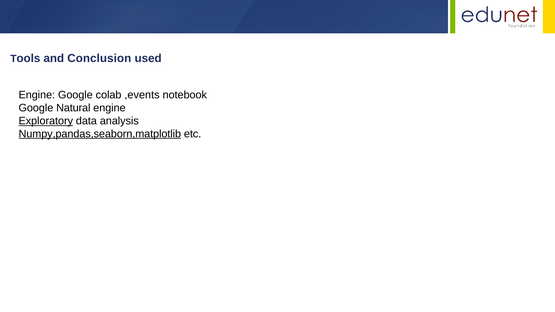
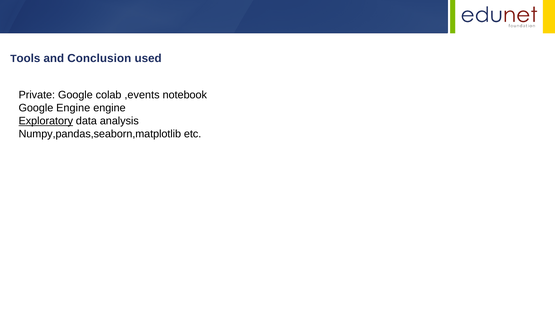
Engine at (37, 95): Engine -> Private
Google Natural: Natural -> Engine
Numpy,pandas,seaborn,matplotlib underline: present -> none
